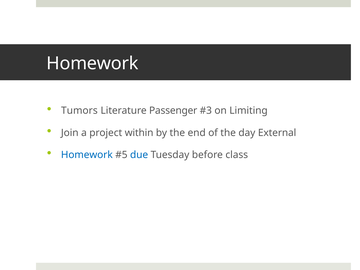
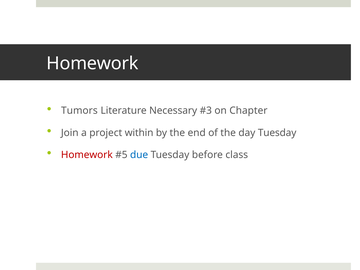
Passenger: Passenger -> Necessary
Limiting: Limiting -> Chapter
day External: External -> Tuesday
Homework at (87, 155) colour: blue -> red
